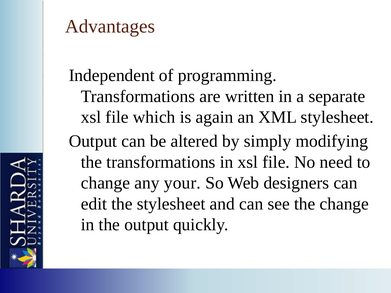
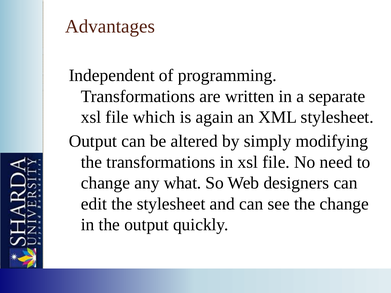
your: your -> what
